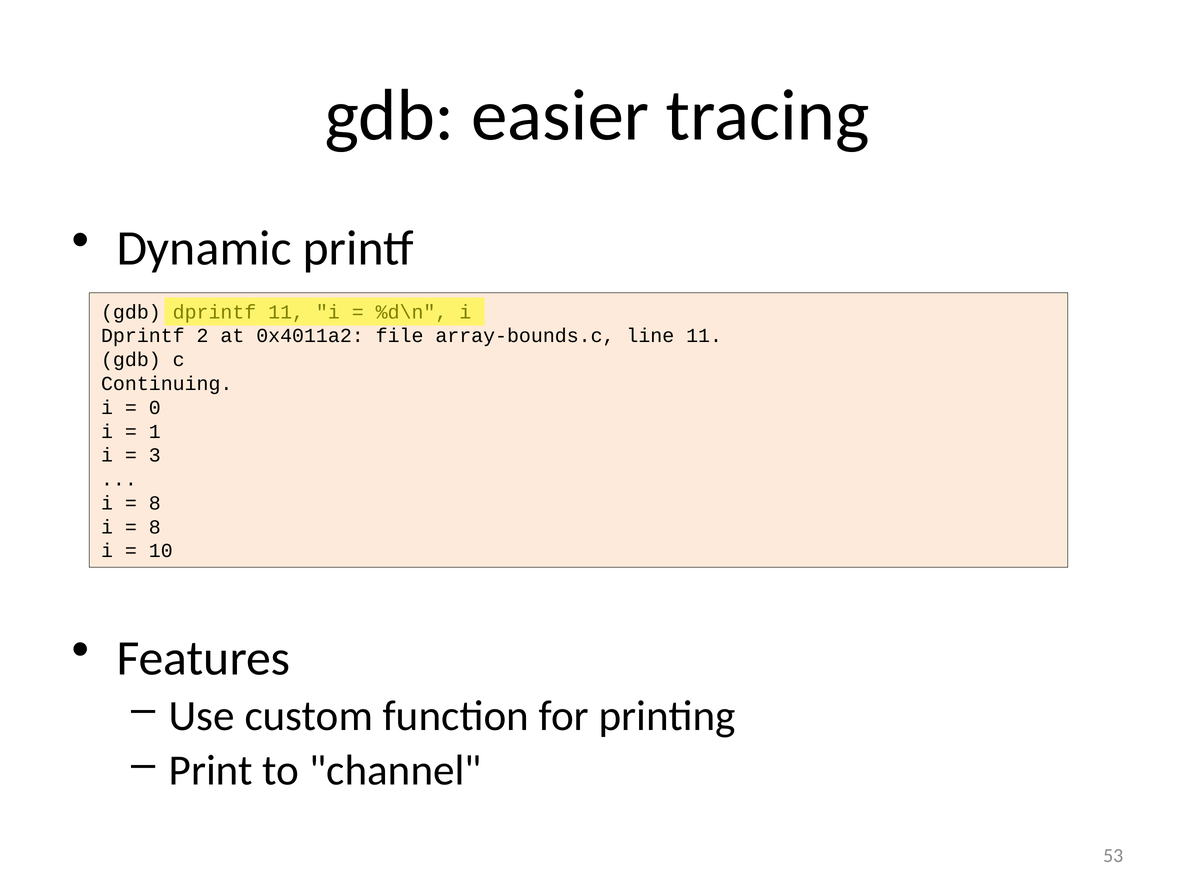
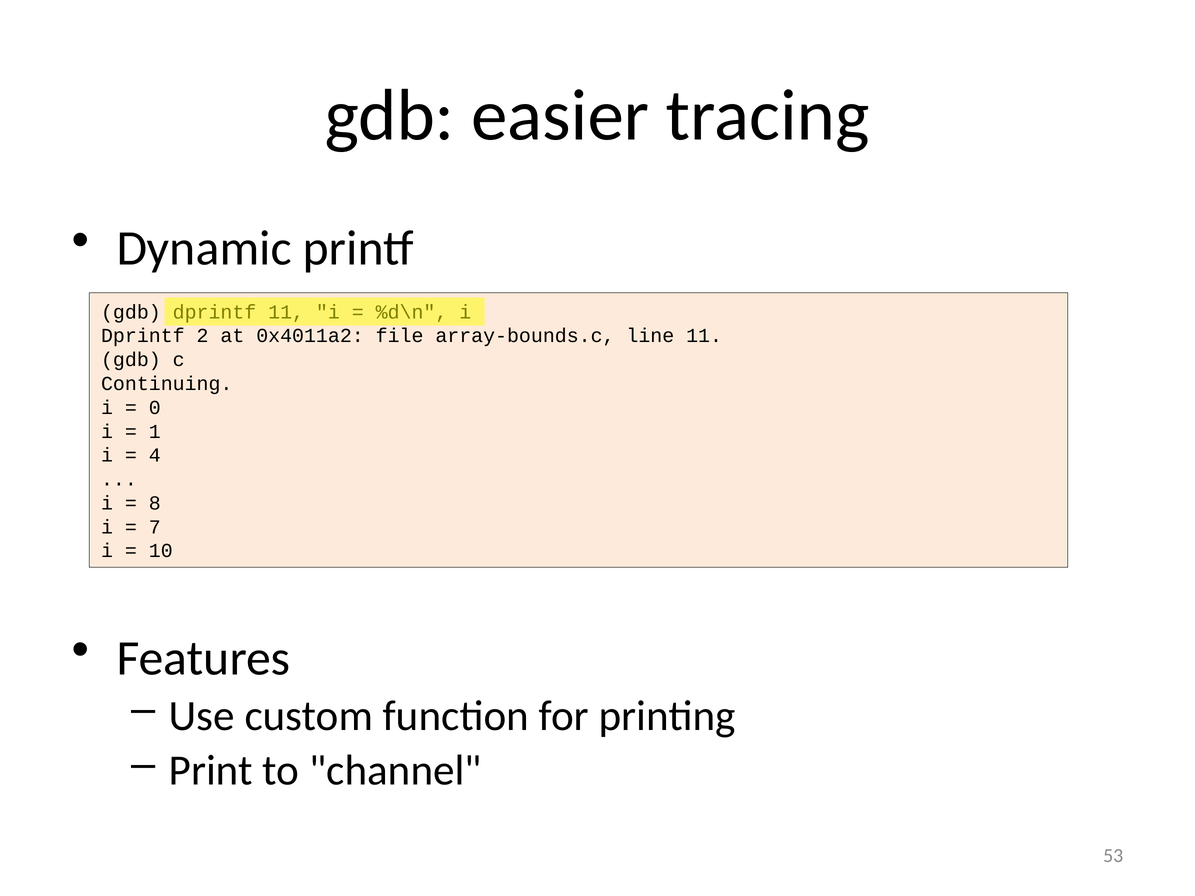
3: 3 -> 4
8 at (155, 527): 8 -> 7
